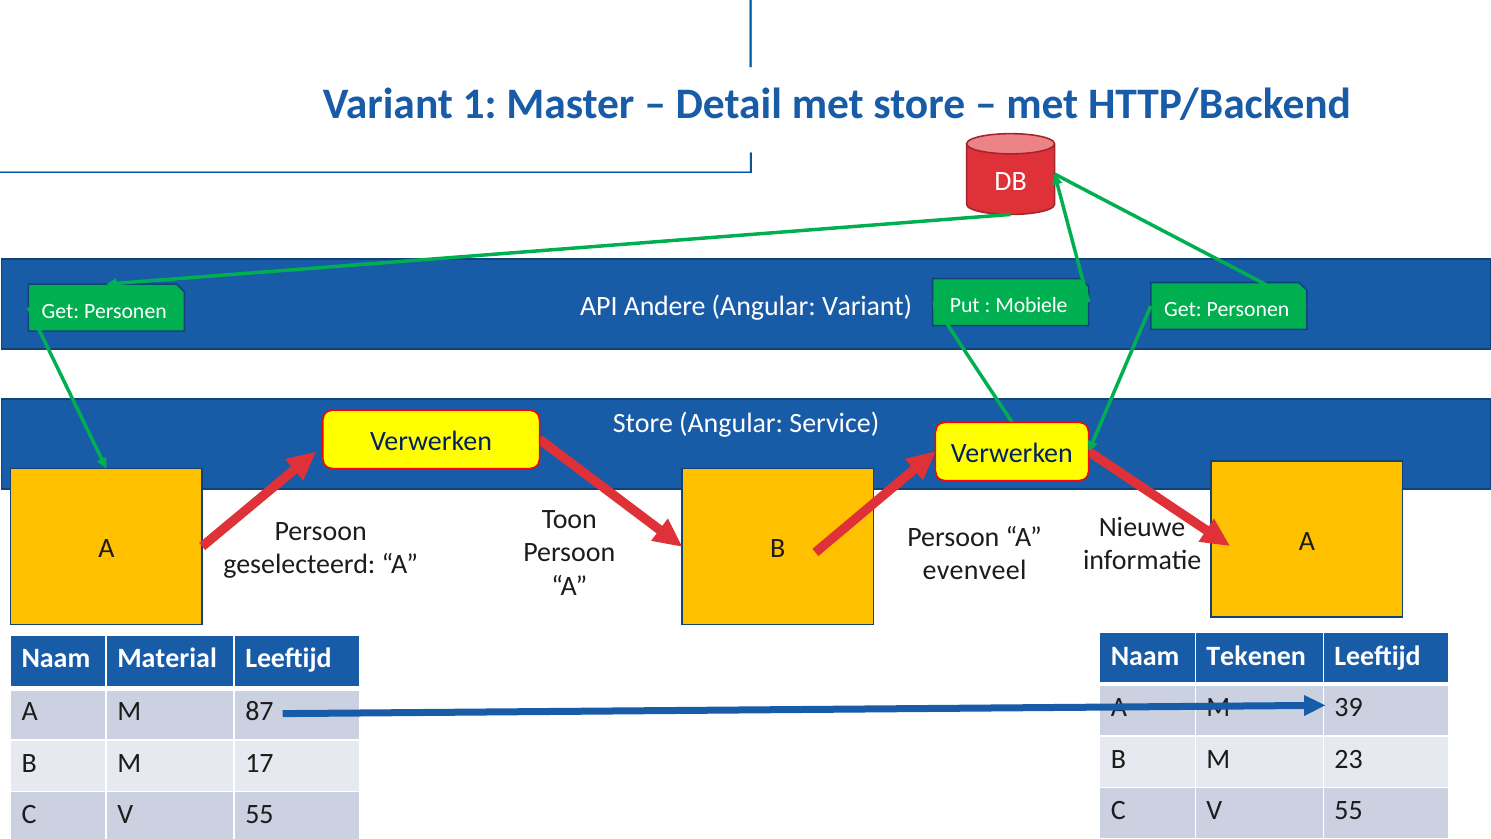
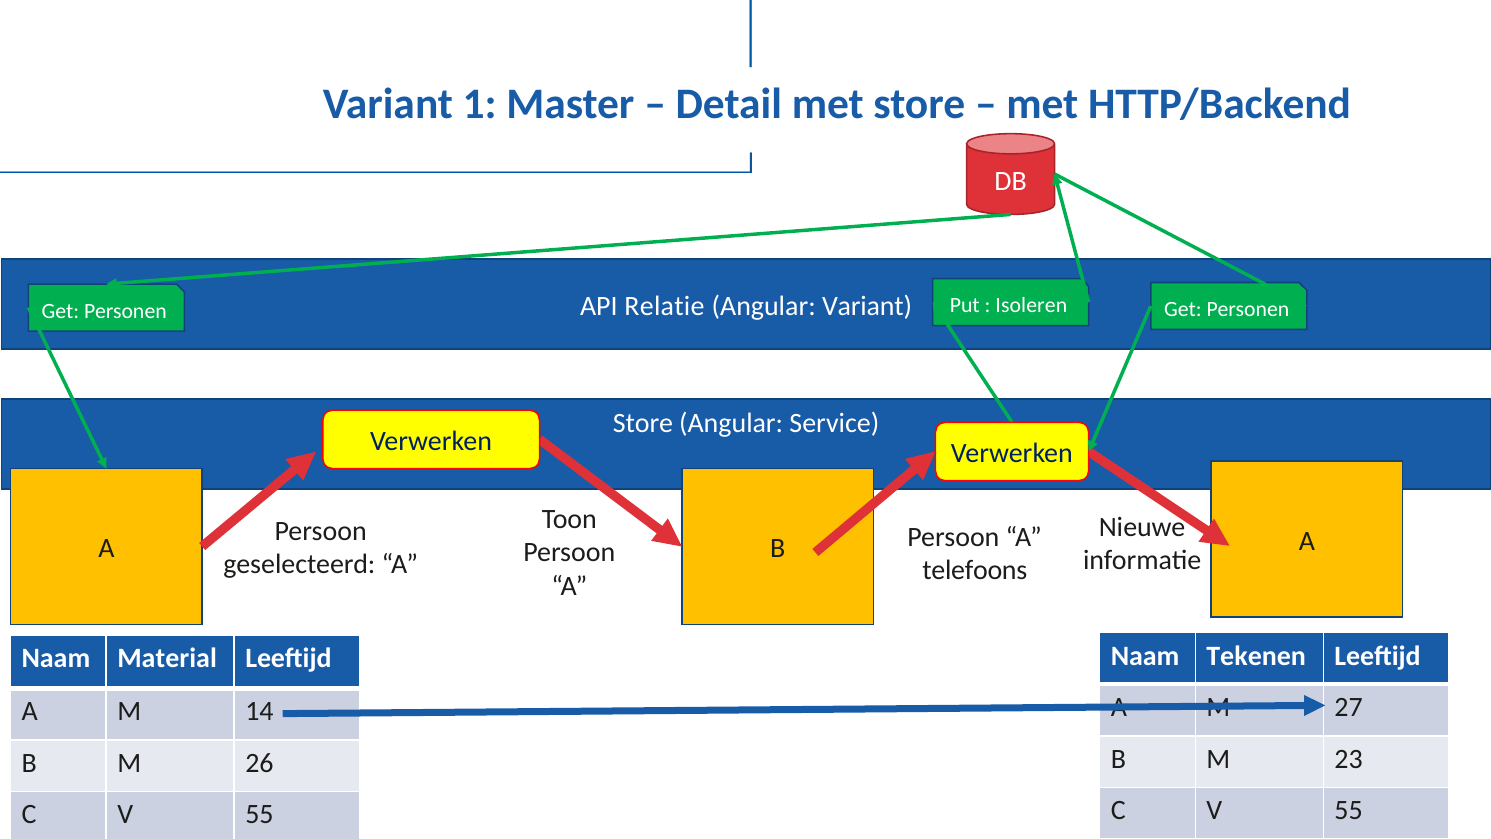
Andere: Andere -> Relatie
Mobiele: Mobiele -> Isoleren
evenveel: evenveel -> telefoons
39: 39 -> 27
87: 87 -> 14
17: 17 -> 26
